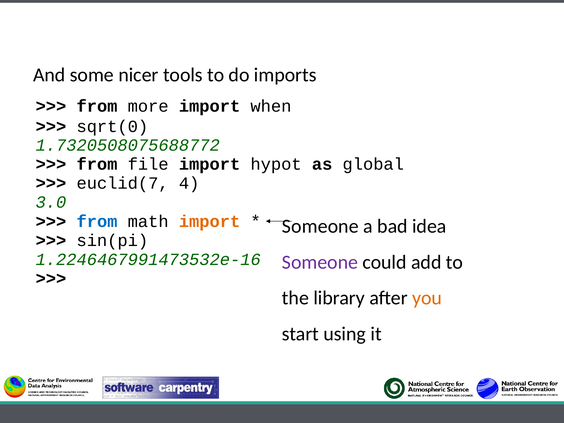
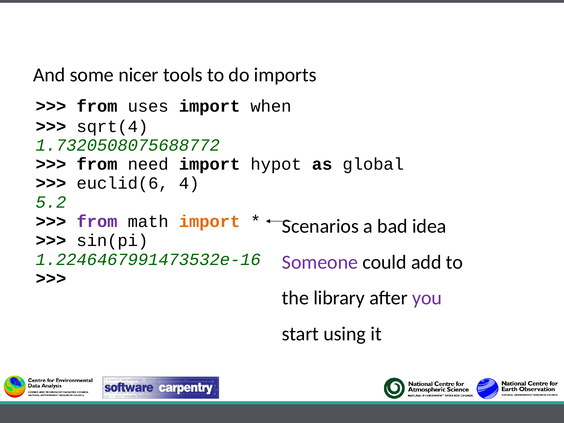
more: more -> uses
sqrt(0: sqrt(0 -> sqrt(4
file: file -> need
euclid(7: euclid(7 -> euclid(6
3.0: 3.0 -> 5.2
from at (97, 221) colour: blue -> purple
Someone at (320, 226): Someone -> Scenarios
you colour: orange -> purple
